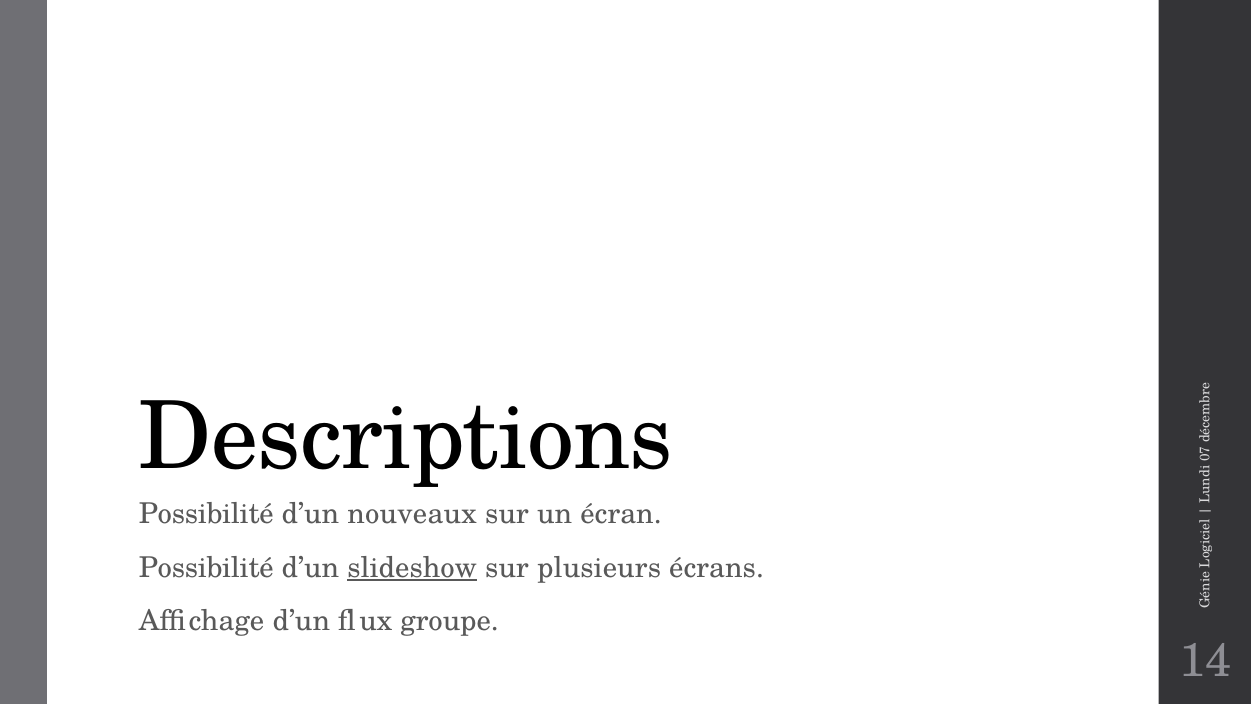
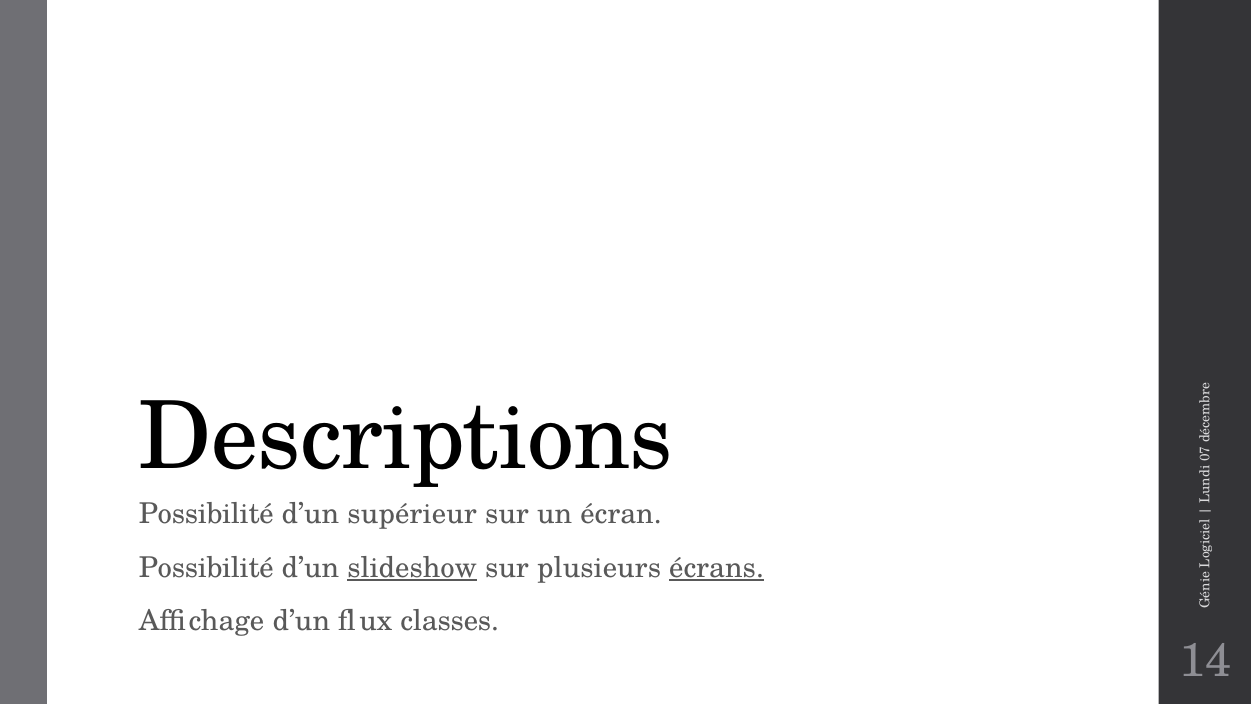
nouveaux: nouveaux -> supérieur
écrans underline: none -> present
groupe: groupe -> classes
